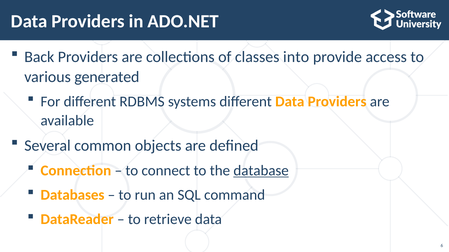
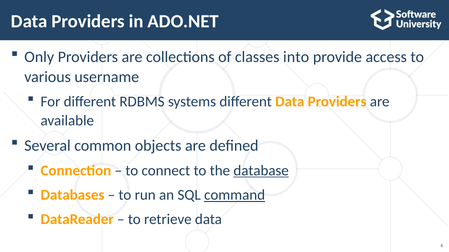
Back: Back -> Only
generated: generated -> username
command underline: none -> present
